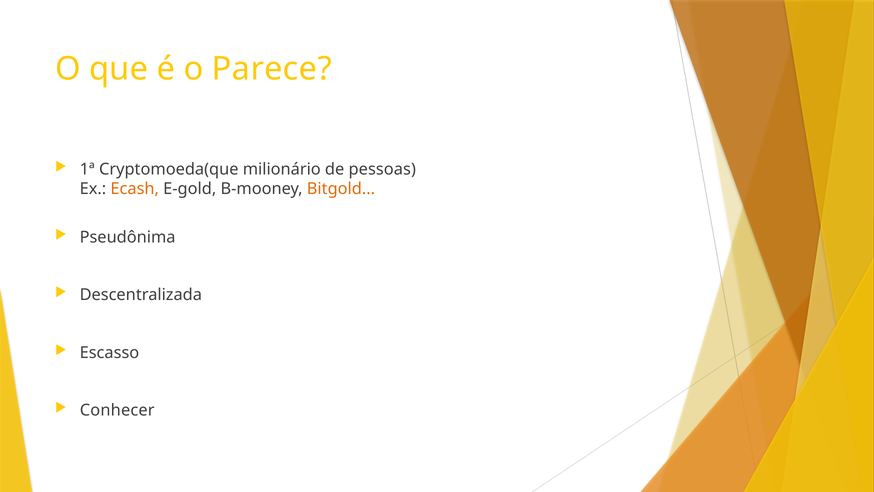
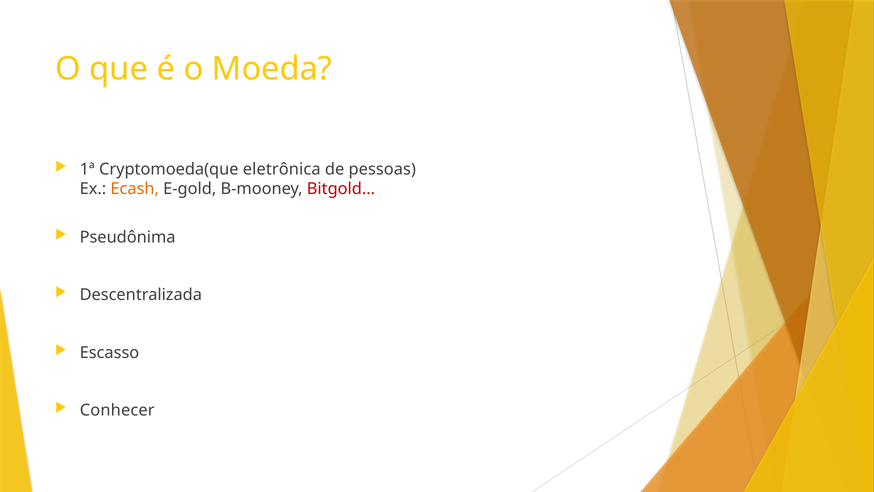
Parece: Parece -> Moeda
milionário: milionário -> eletrônica
Bitgold colour: orange -> red
